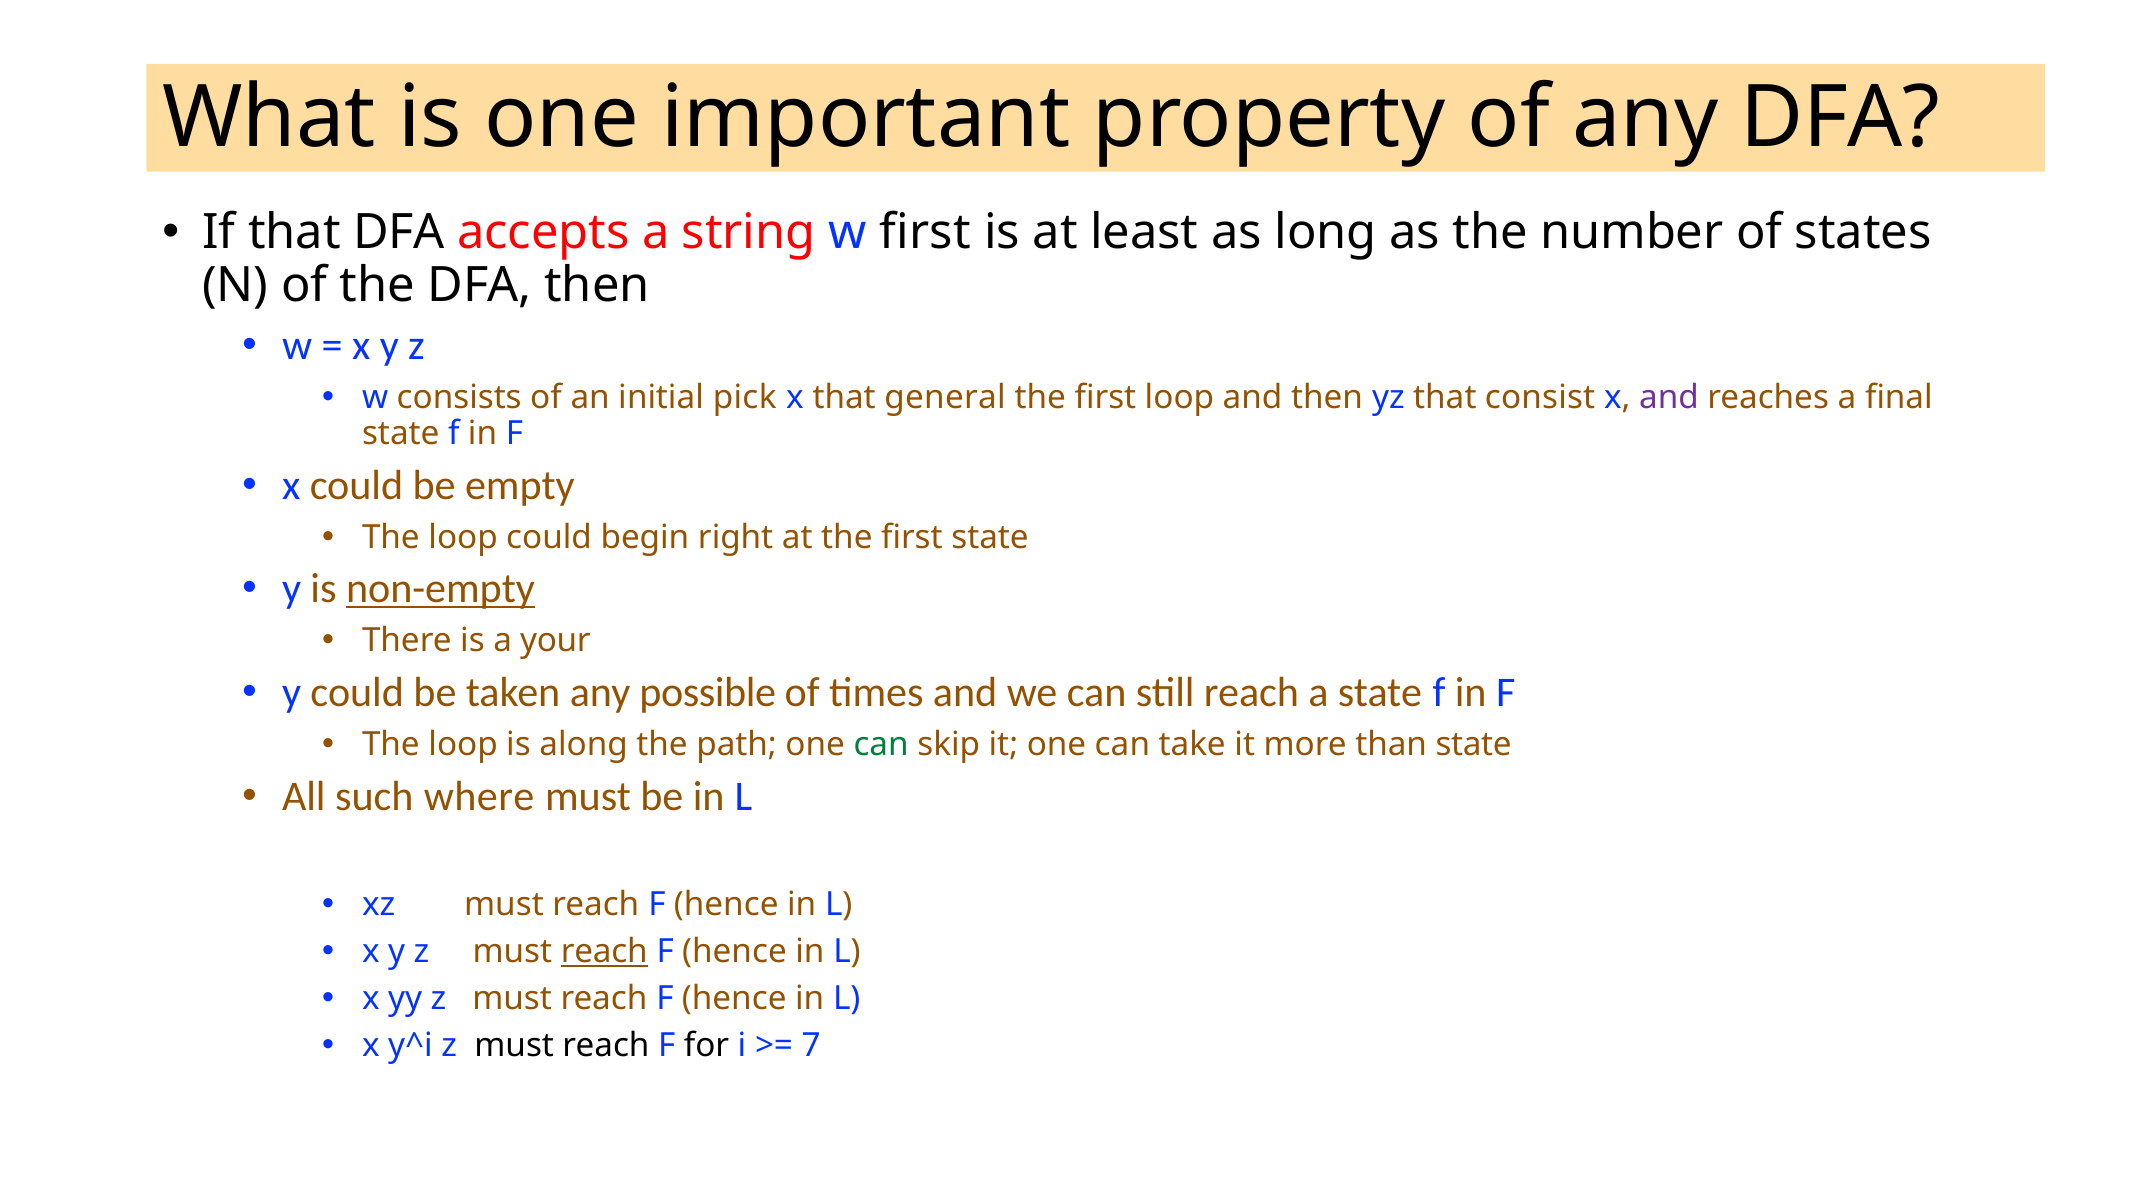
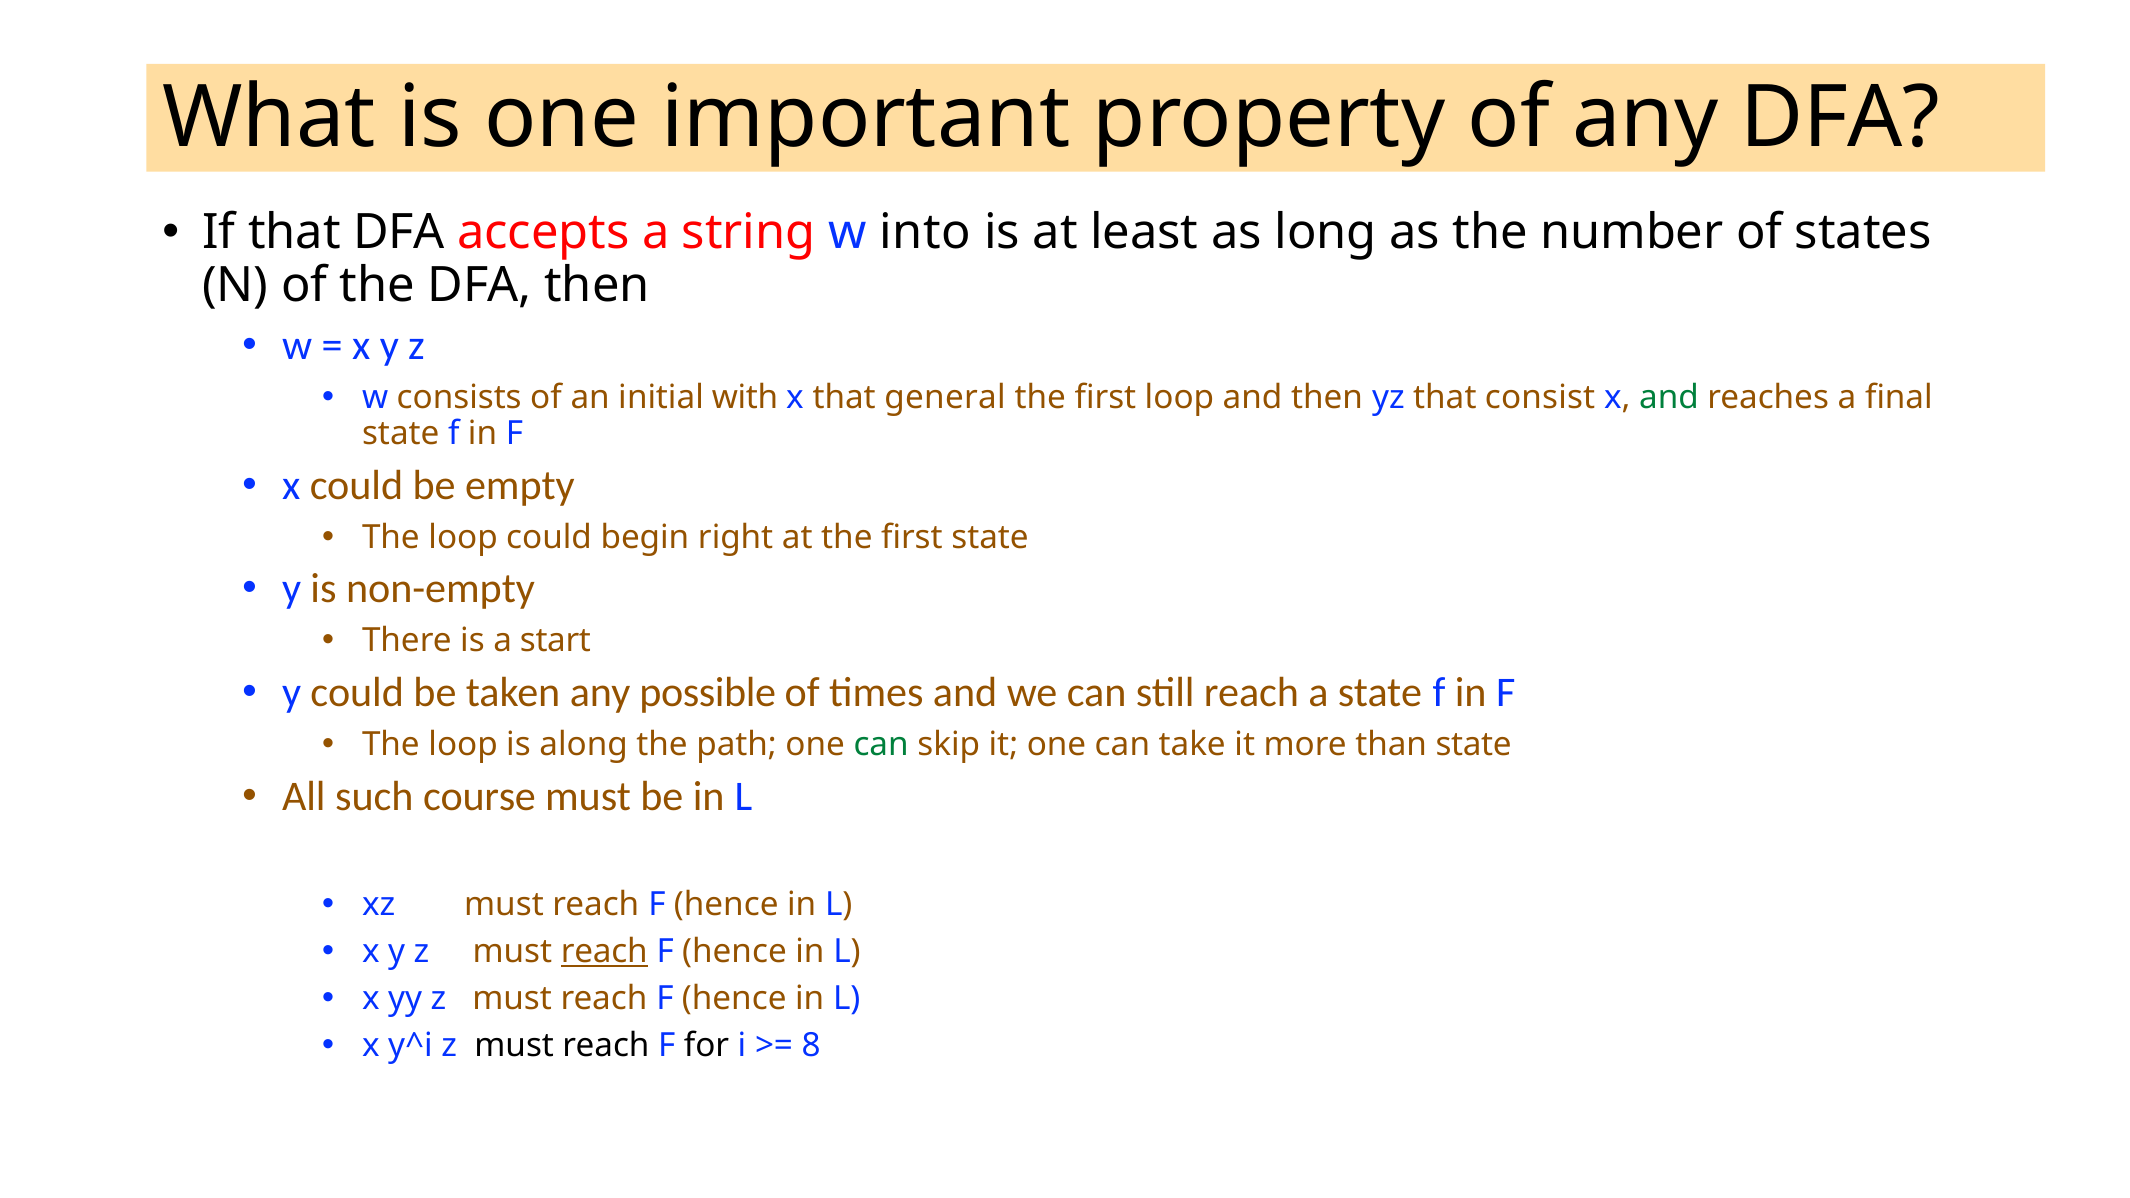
w first: first -> into
pick: pick -> with
and at (1669, 398) colour: purple -> green
non-empty underline: present -> none
your: your -> start
where: where -> course
7: 7 -> 8
